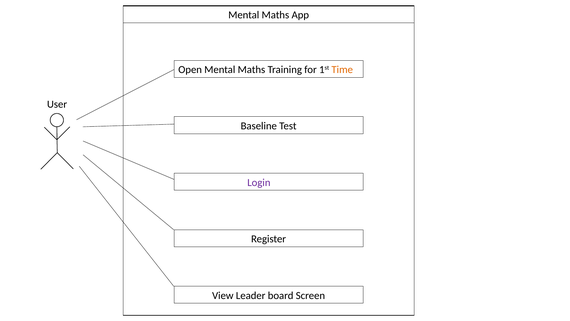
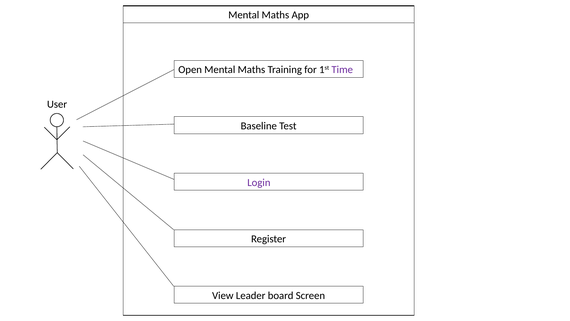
Time colour: orange -> purple
